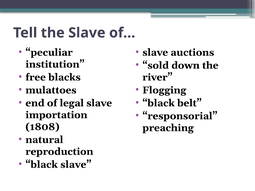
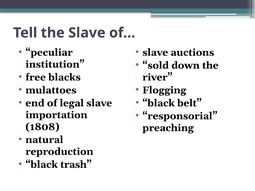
black slave: slave -> trash
